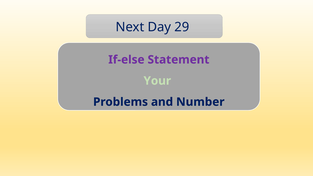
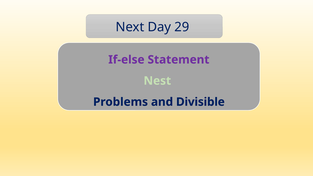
Your: Your -> Nest
Number: Number -> Divisible
